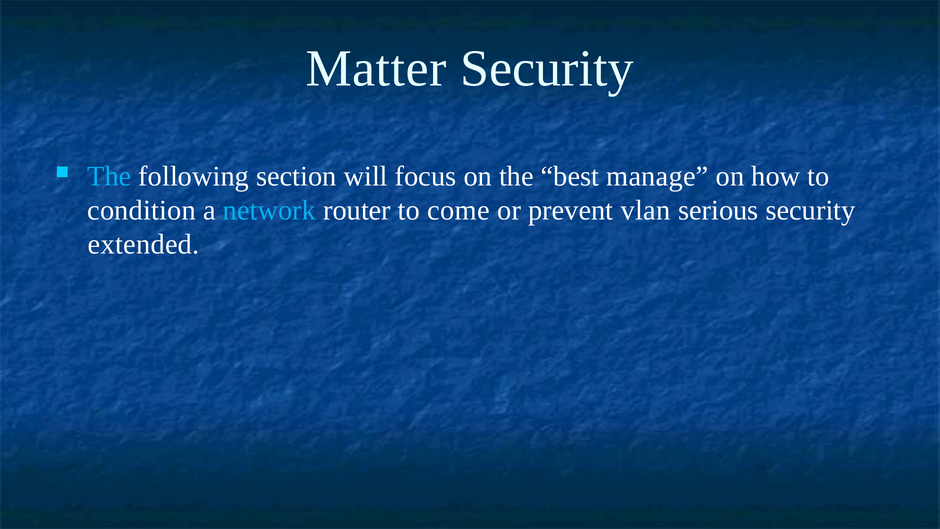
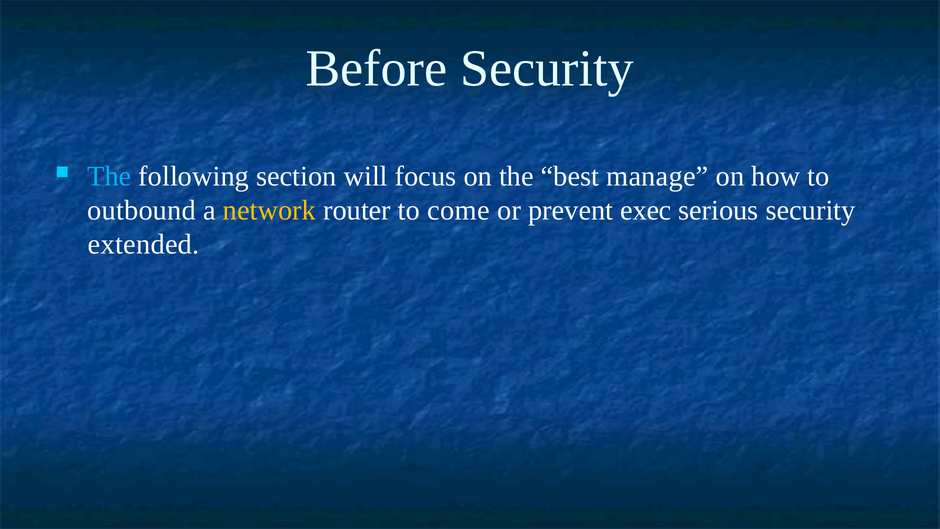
Matter: Matter -> Before
condition: condition -> outbound
network colour: light blue -> yellow
vlan: vlan -> exec
